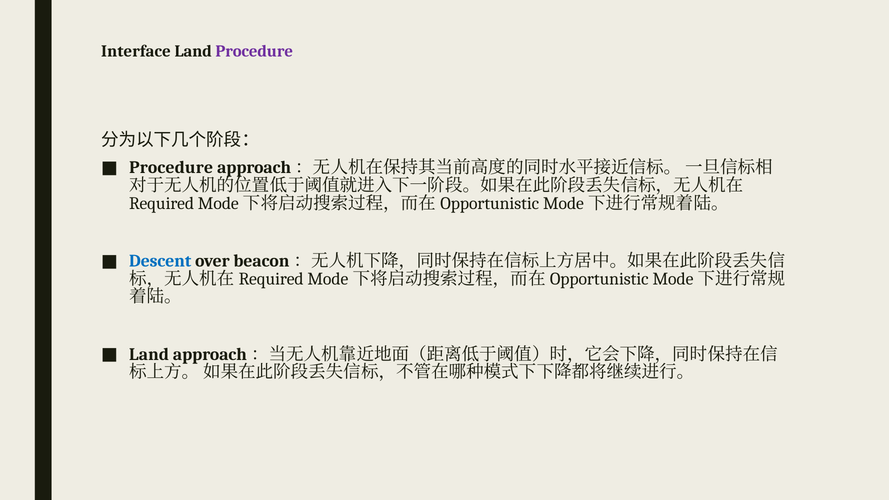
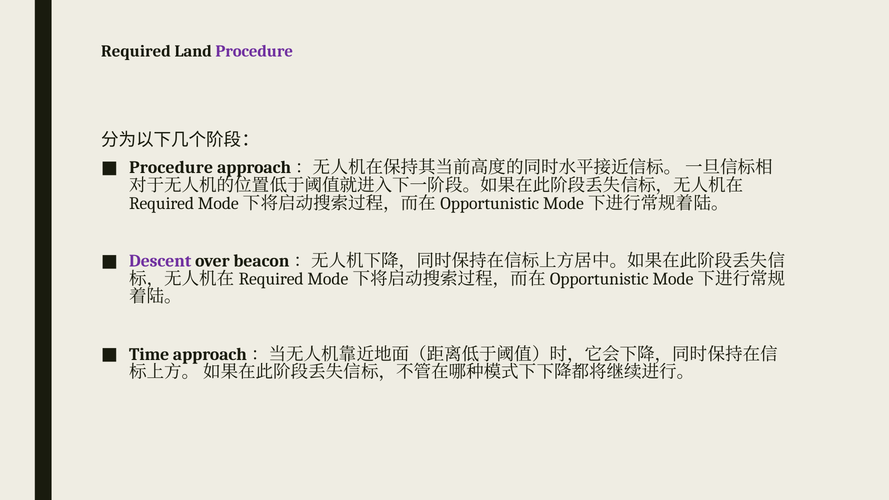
Interface at (136, 51): Interface -> Required
Descent colour: blue -> purple
Land at (149, 354): Land -> Time
